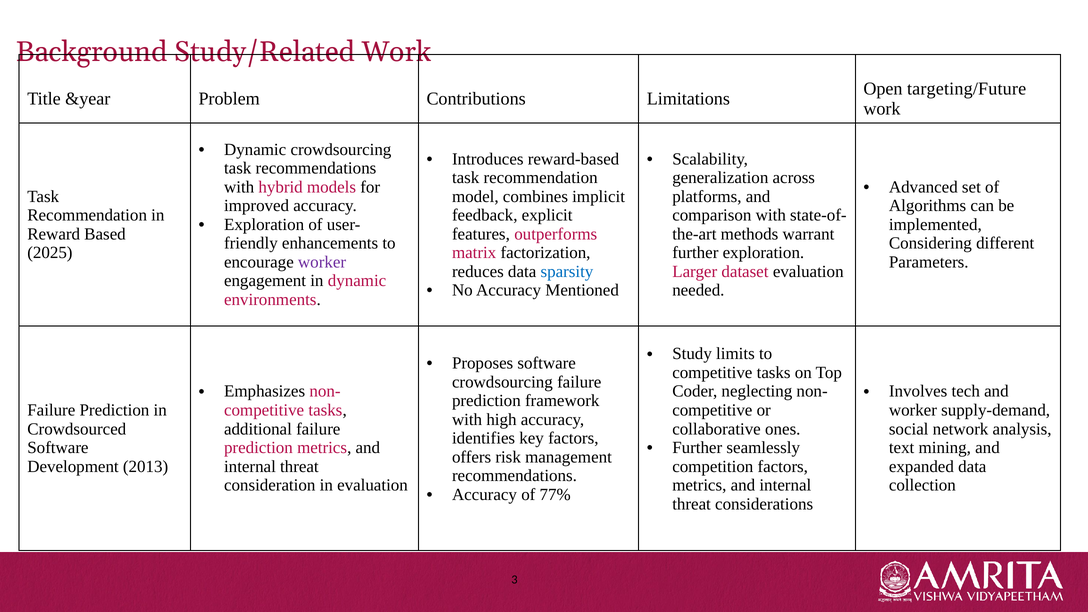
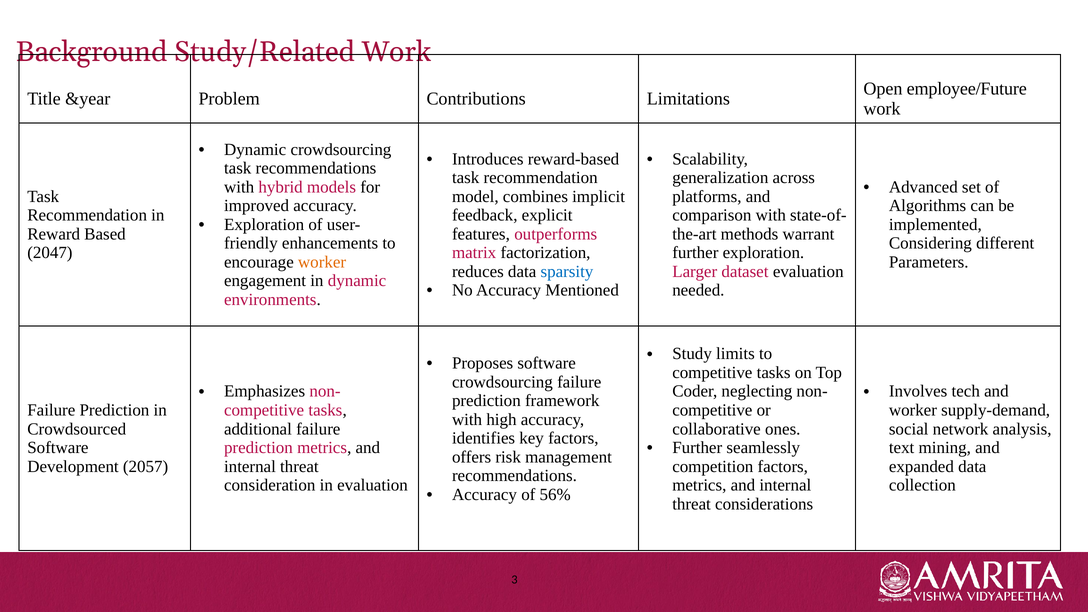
targeting/Future: targeting/Future -> employee/Future
2025: 2025 -> 2047
worker at (322, 262) colour: purple -> orange
2013: 2013 -> 2057
77%: 77% -> 56%
